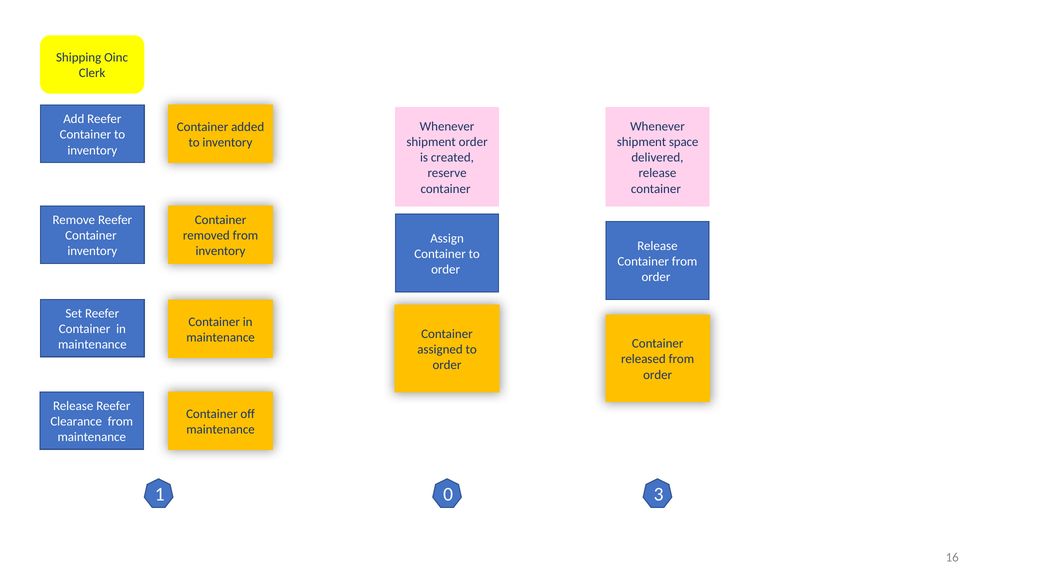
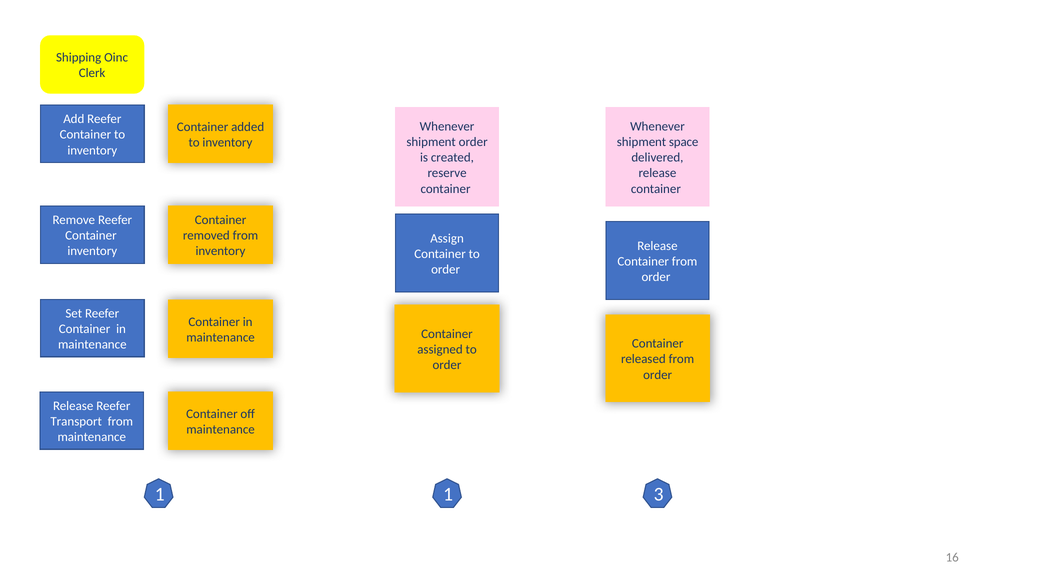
Clearance: Clearance -> Transport
1 0: 0 -> 1
